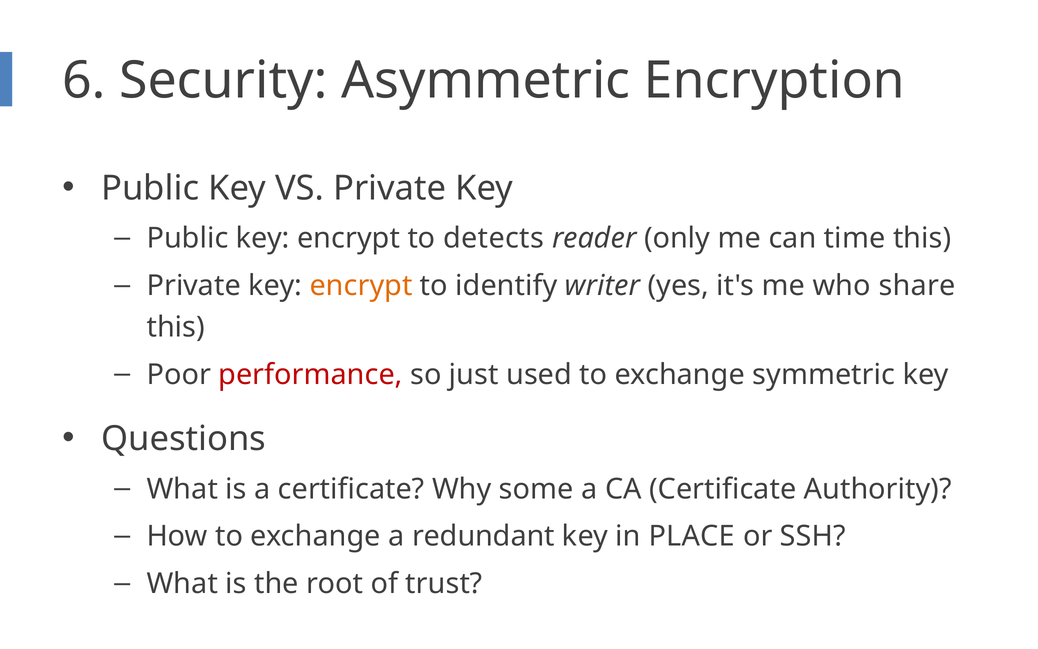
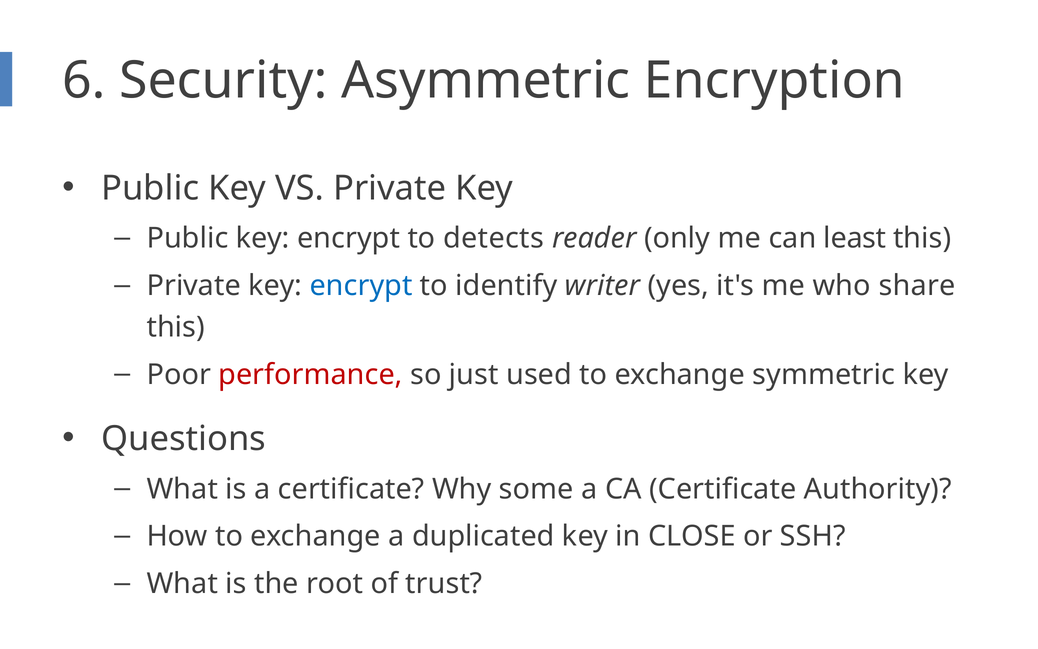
time: time -> least
encrypt at (361, 286) colour: orange -> blue
redundant: redundant -> duplicated
PLACE: PLACE -> CLOSE
